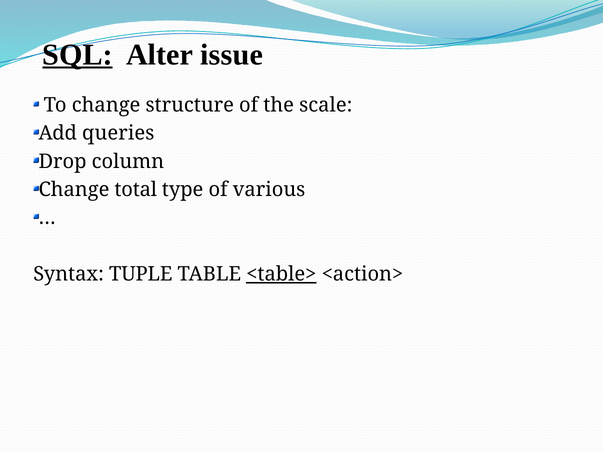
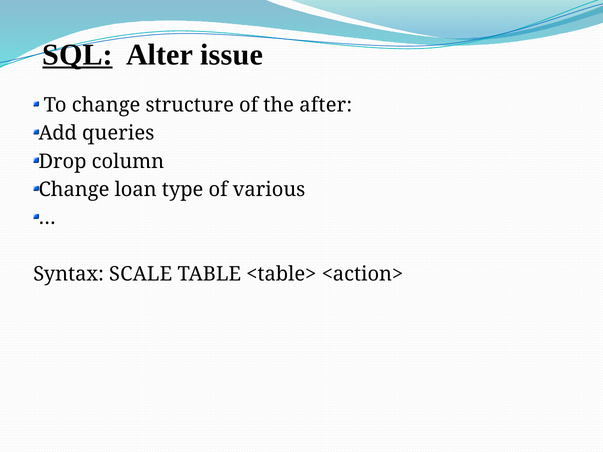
scale: scale -> after
total: total -> loan
TUPLE: TUPLE -> SCALE
<table> underline: present -> none
